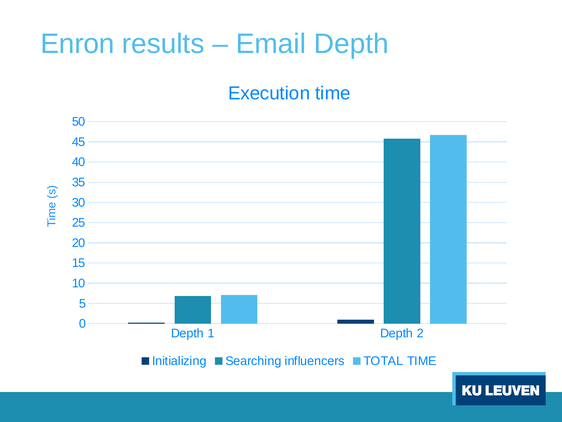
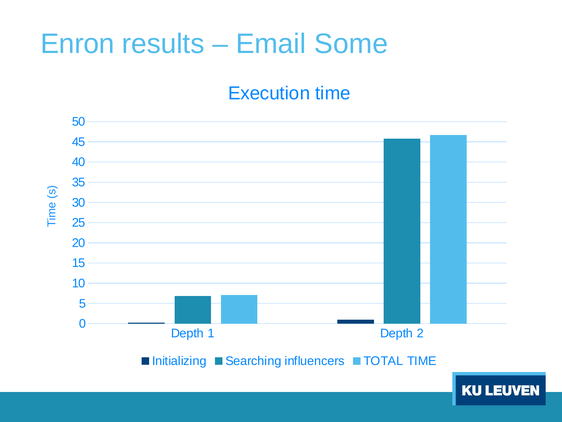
Email Depth: Depth -> Some
